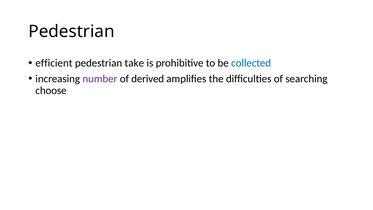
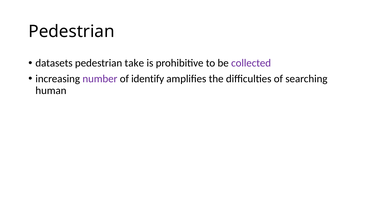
efficient: efficient -> datasets
collected colour: blue -> purple
derived: derived -> identify
choose: choose -> human
